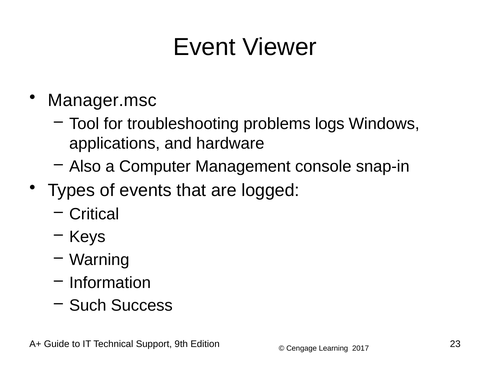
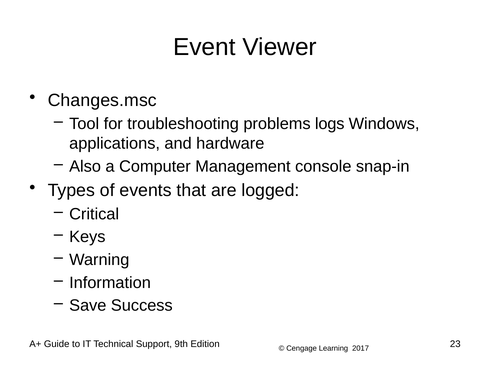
Manager.msc: Manager.msc -> Changes.msc
Such: Such -> Save
